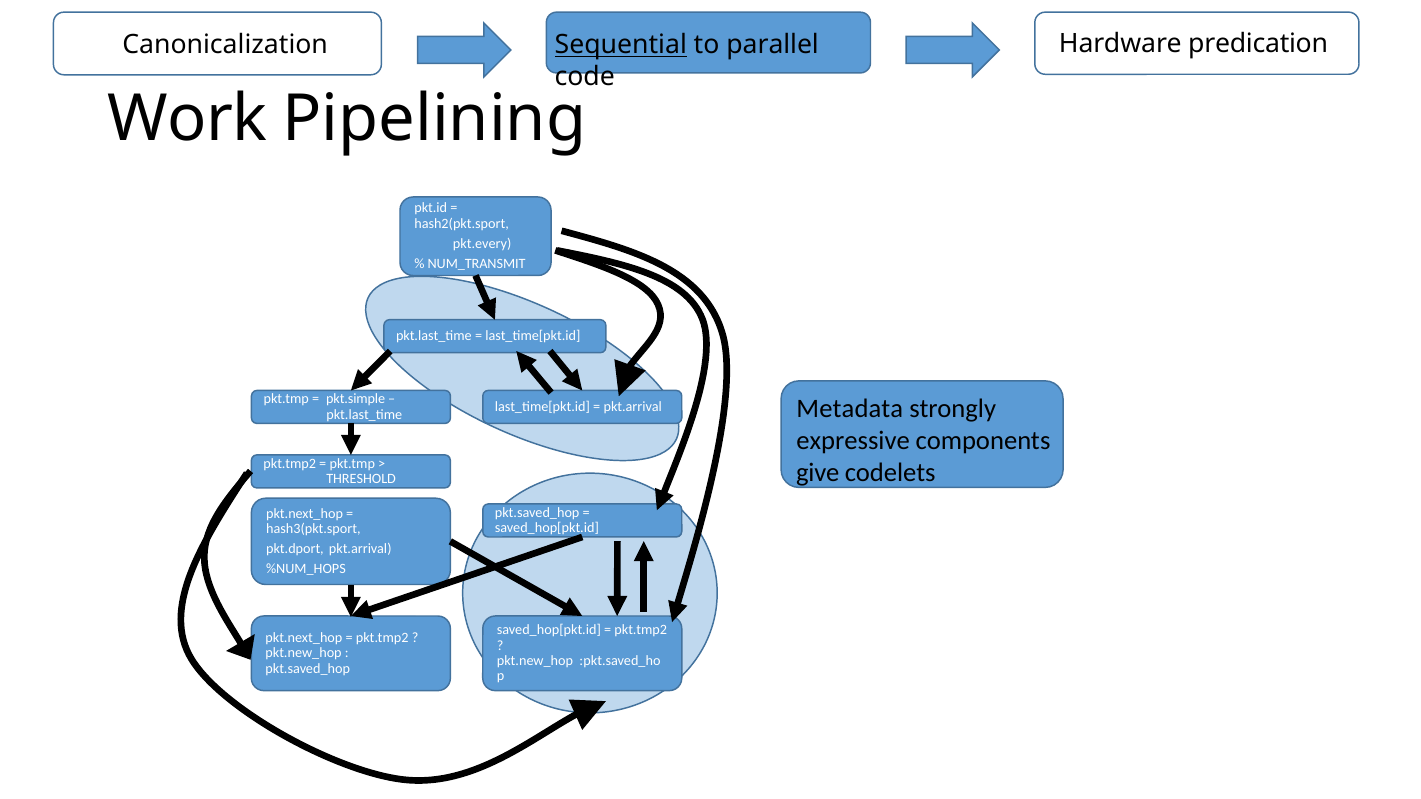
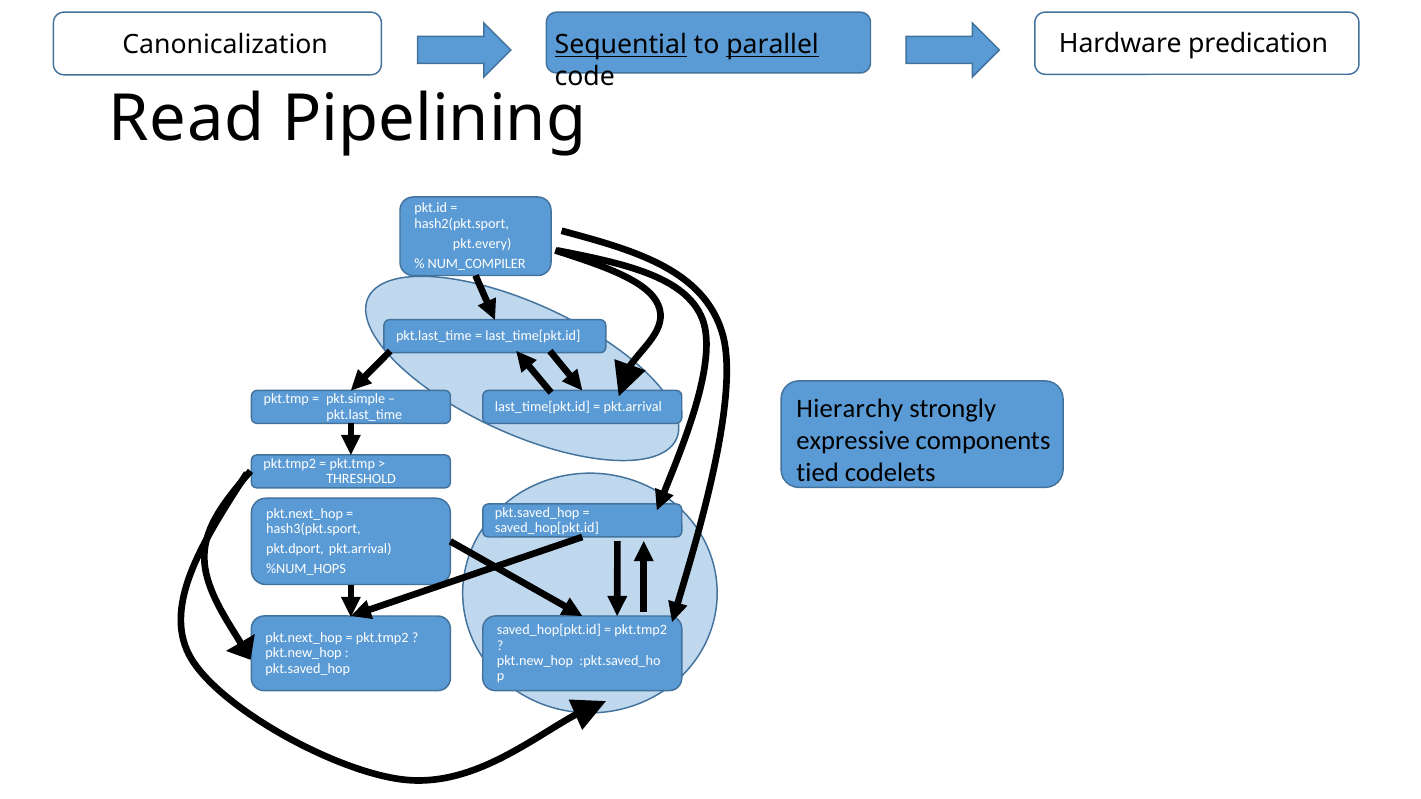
parallel underline: none -> present
Work: Work -> Read
NUM_TRANSMIT: NUM_TRANSMIT -> NUM_COMPILER
Metadata: Metadata -> Hierarchy
give: give -> tied
